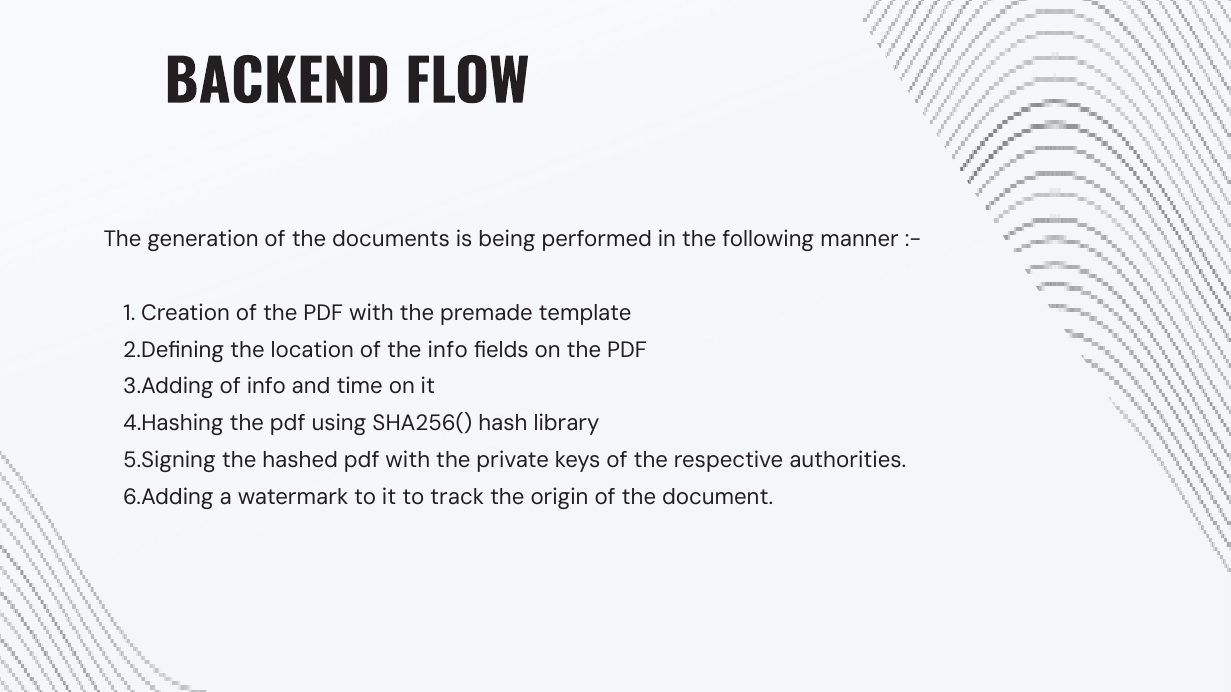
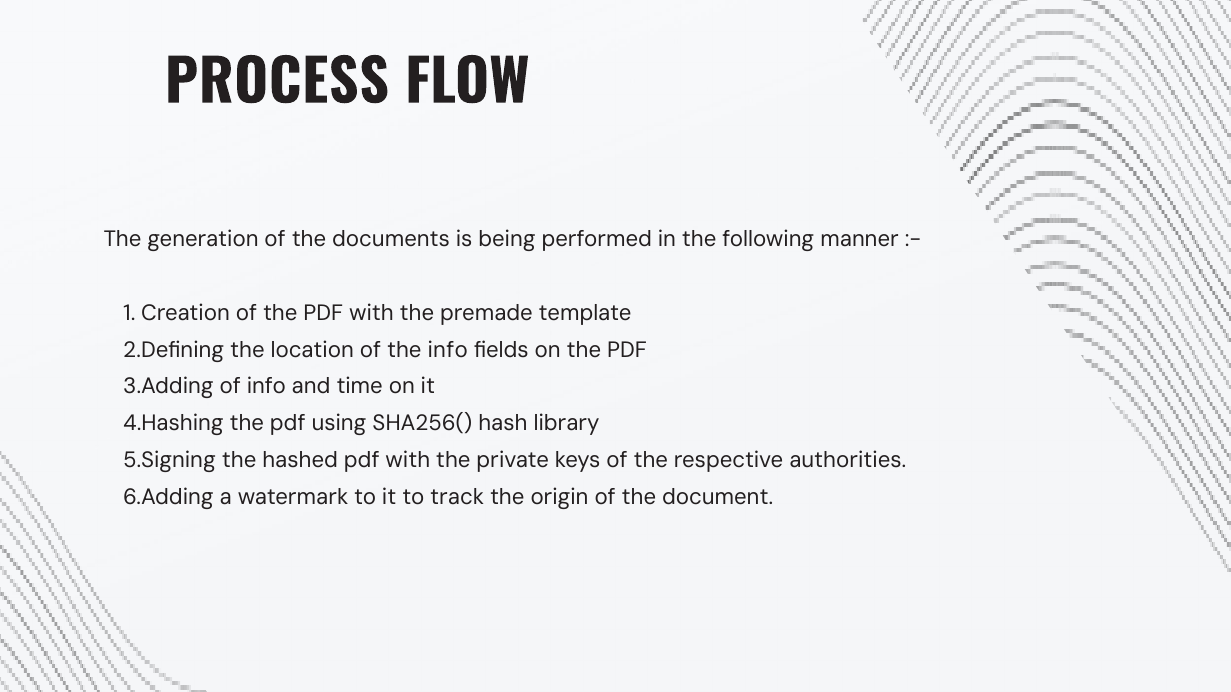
BACKEND: BACKEND -> PROCESS
